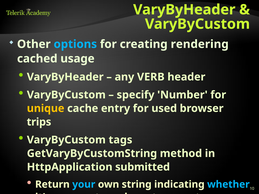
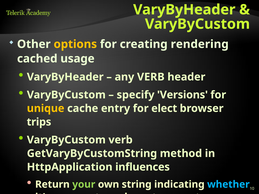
options colour: light blue -> yellow
Number: Number -> Versions
used: used -> elect
VaryByCustom tags: tags -> verb
submitted: submitted -> influences
your colour: light blue -> light green
